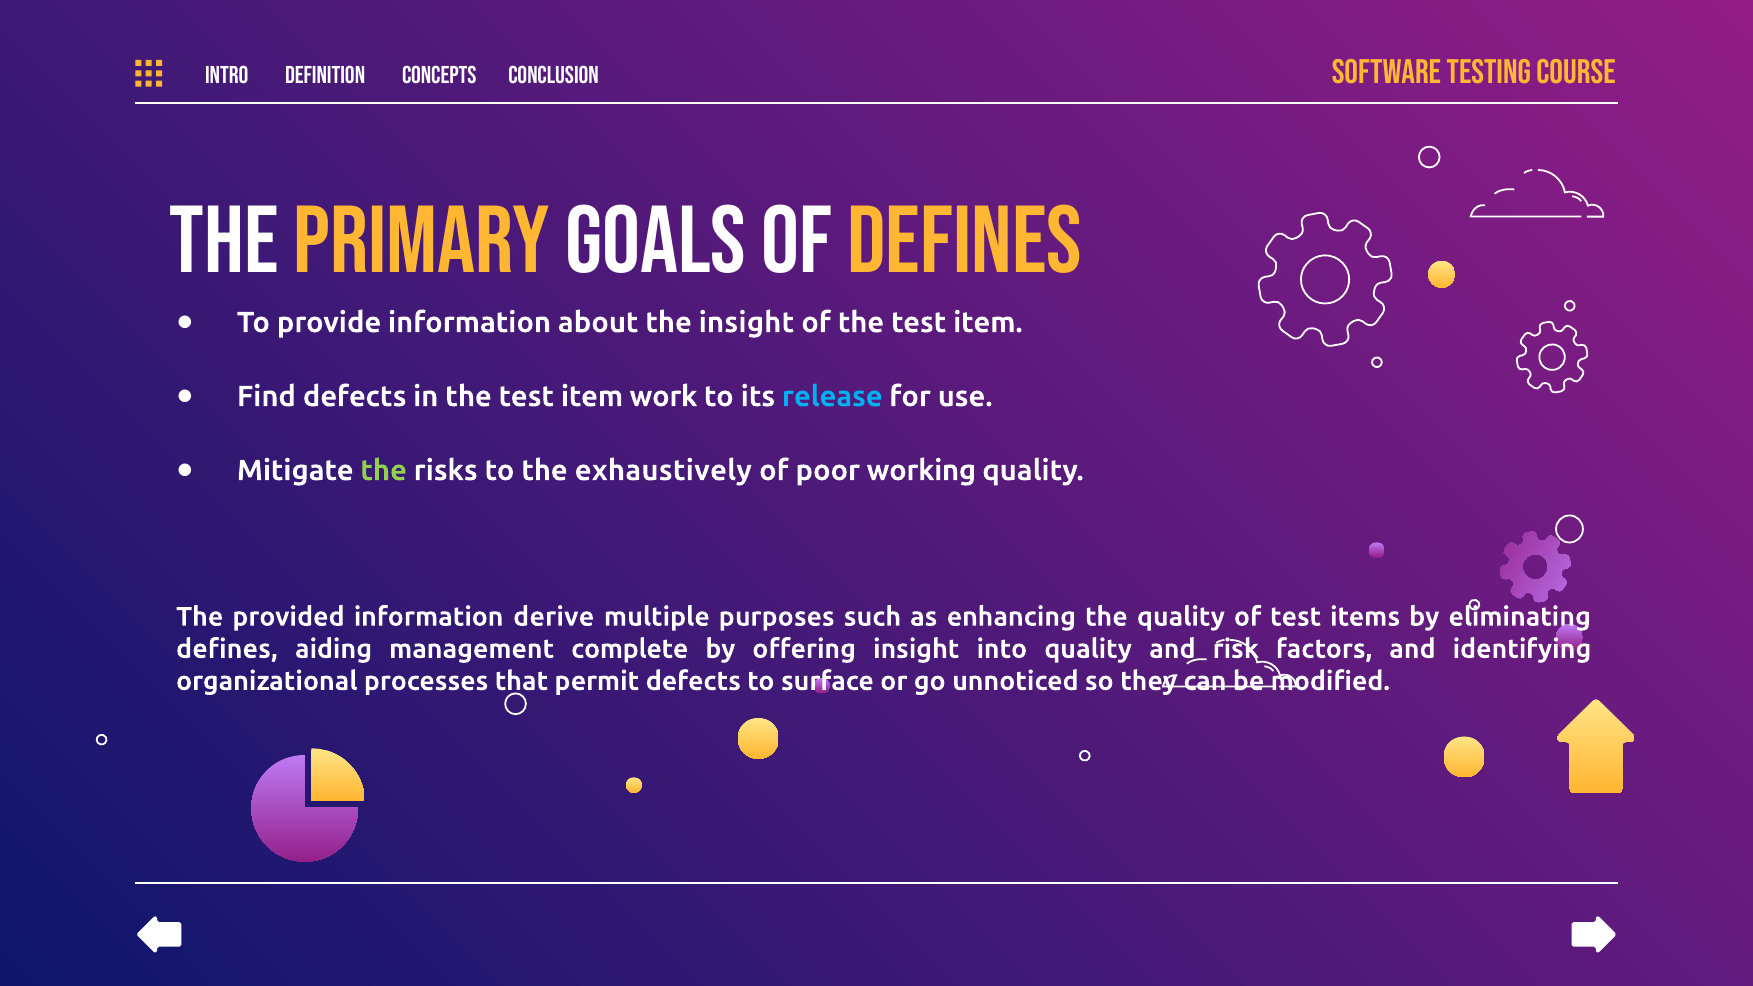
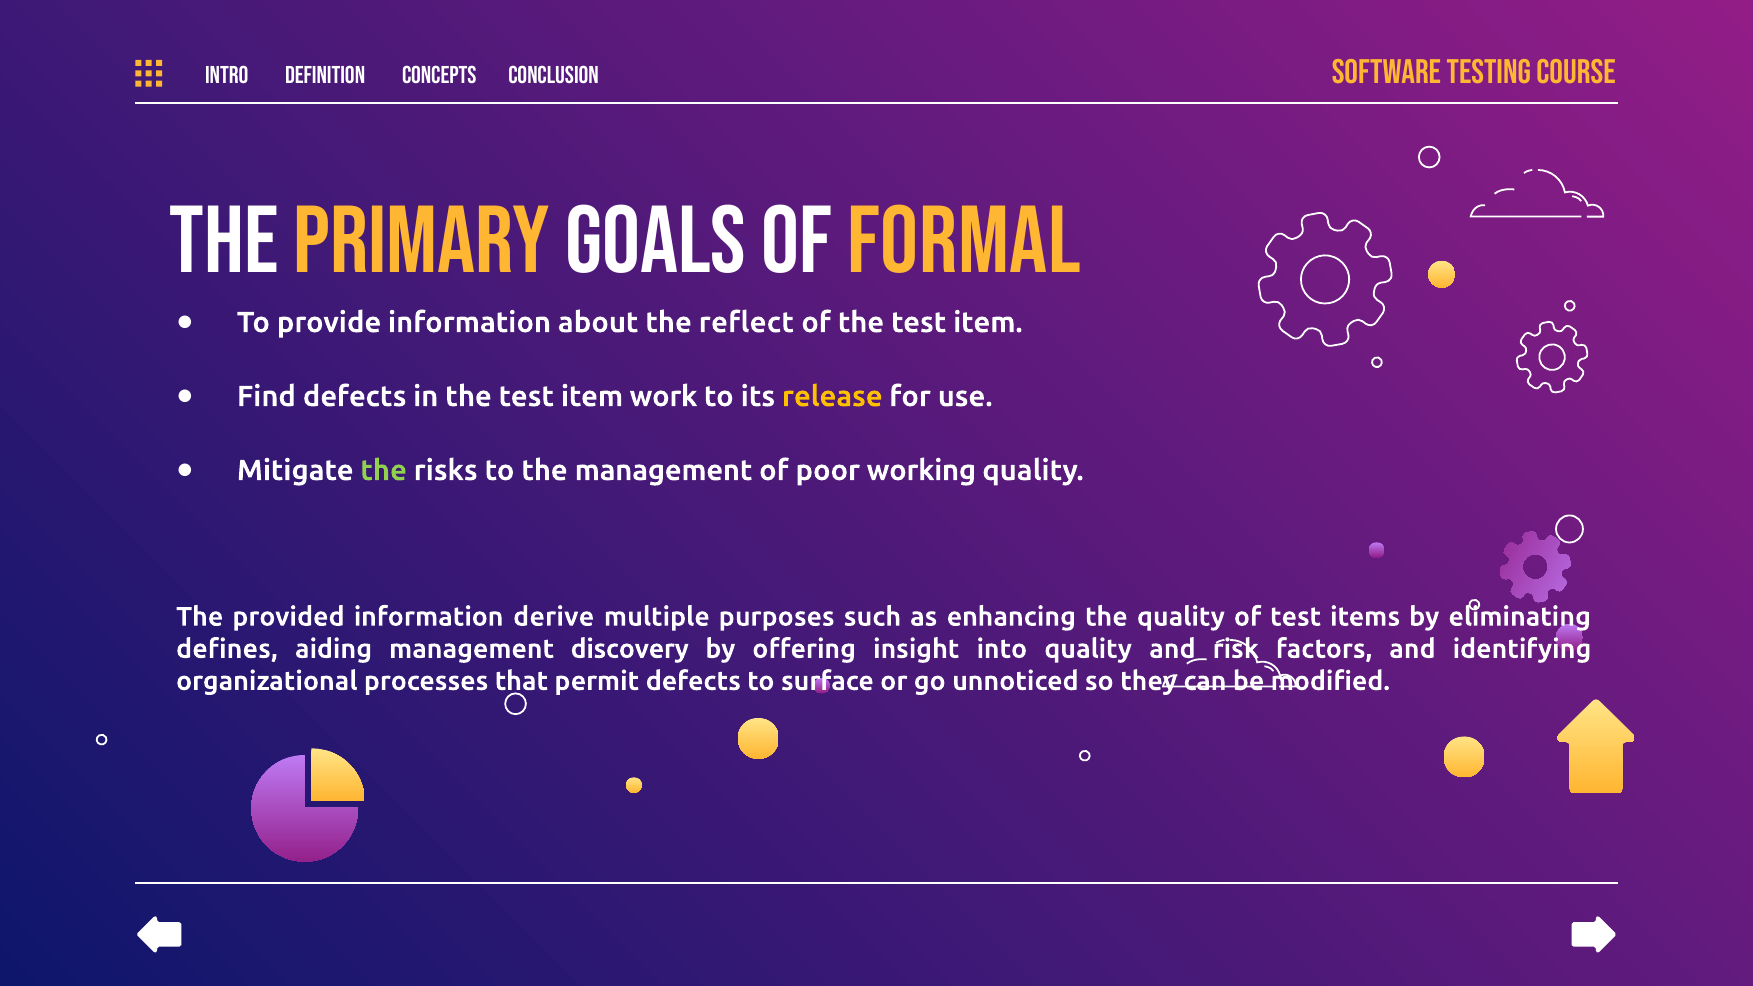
of defines: defines -> formal
the insight: insight -> reflect
release colour: light blue -> yellow
the exhaustively: exhaustively -> management
complete: complete -> discovery
